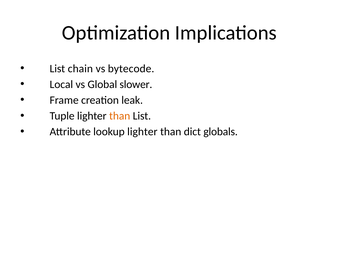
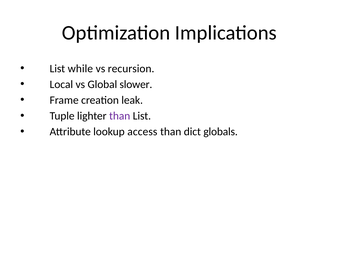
chain: chain -> while
bytecode: bytecode -> recursion
than at (120, 116) colour: orange -> purple
lookup lighter: lighter -> access
